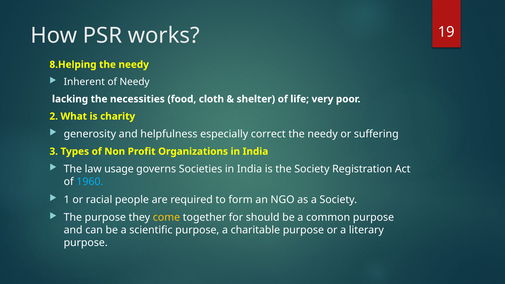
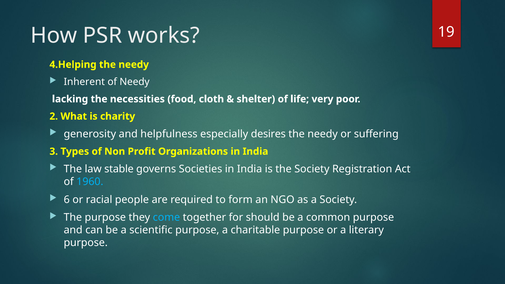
8.Helping: 8.Helping -> 4.Helping
correct: correct -> desires
usage: usage -> stable
1: 1 -> 6
come colour: yellow -> light blue
